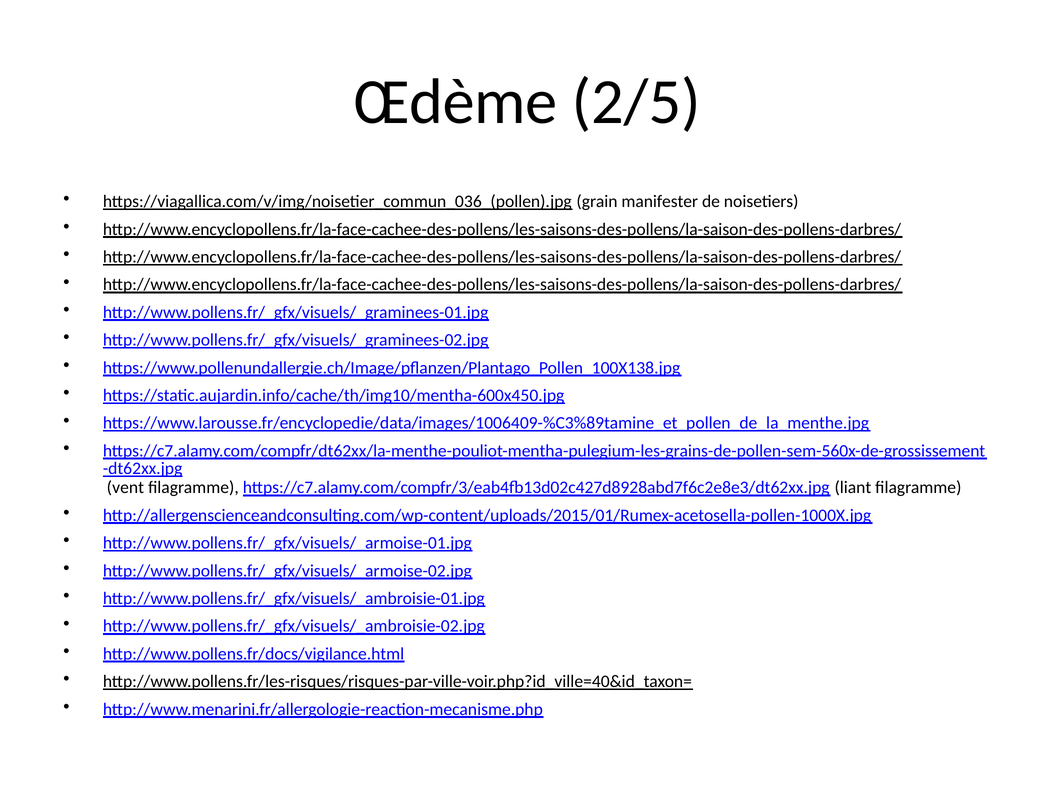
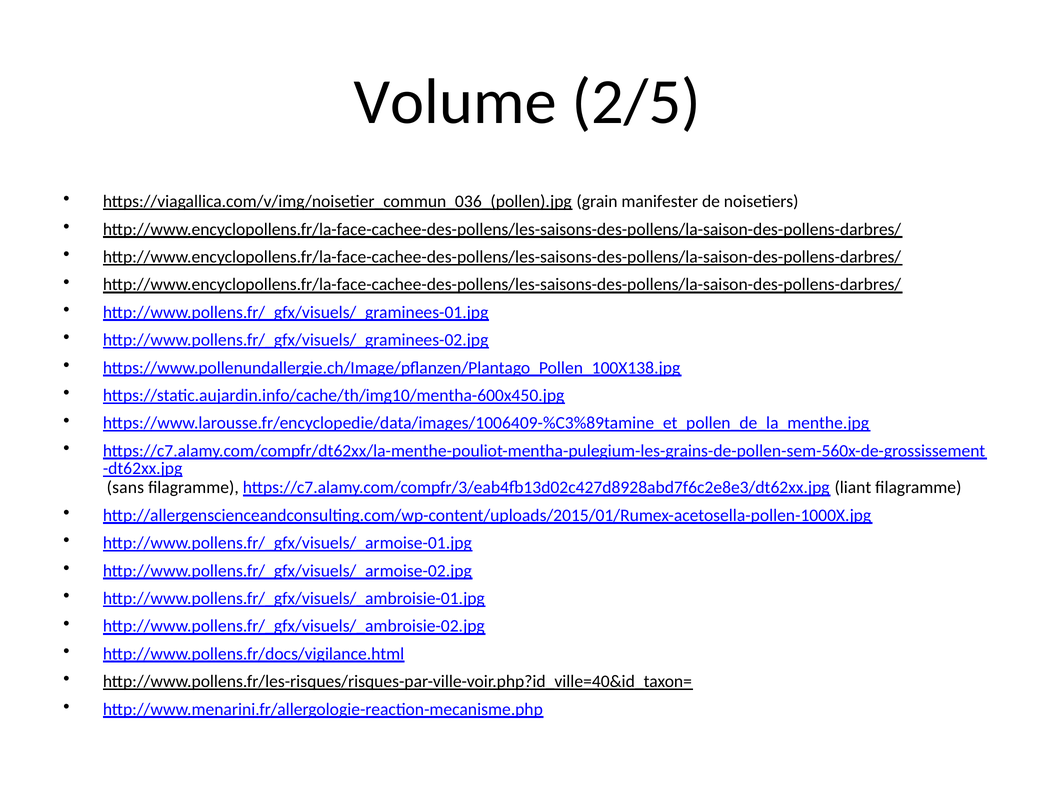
Œdème: Œdème -> Volume
vent: vent -> sans
